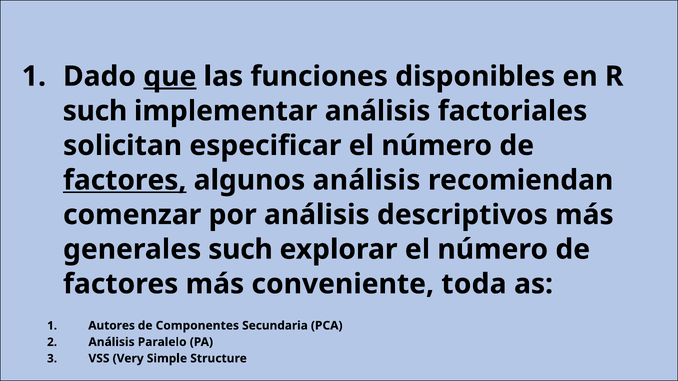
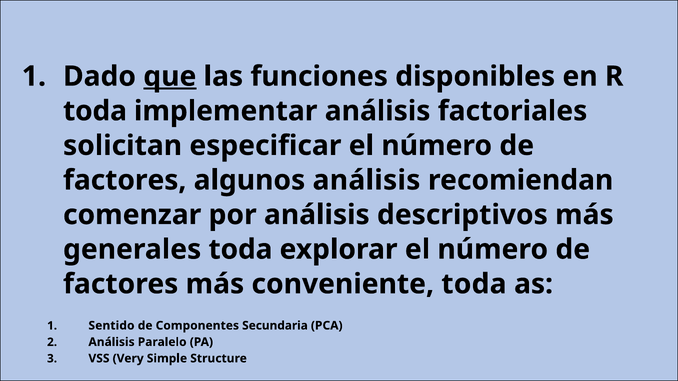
such at (95, 111): such -> toda
factores at (125, 180) underline: present -> none
generales such: such -> toda
Autores: Autores -> Sentido
